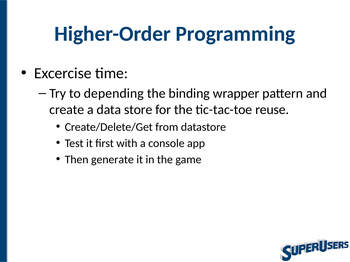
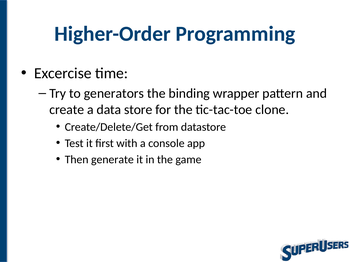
depending: depending -> generators
reuse: reuse -> clone
